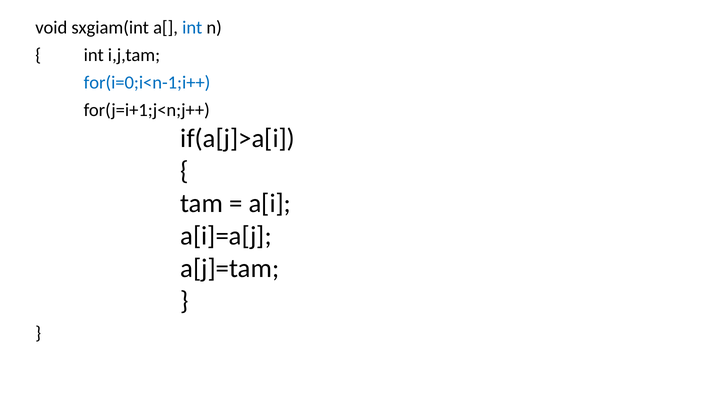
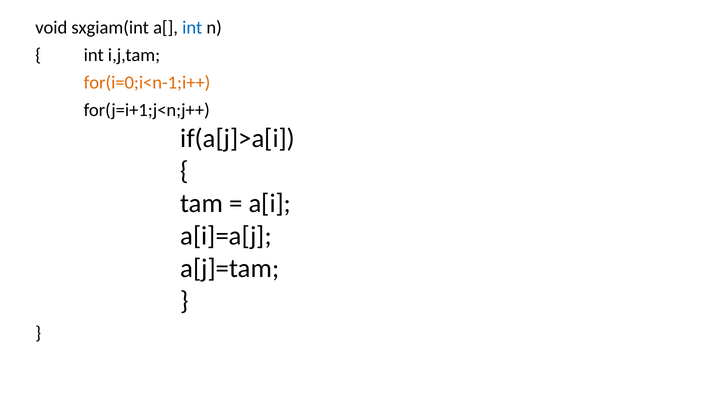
for(i=0;i<n-1;i++ colour: blue -> orange
